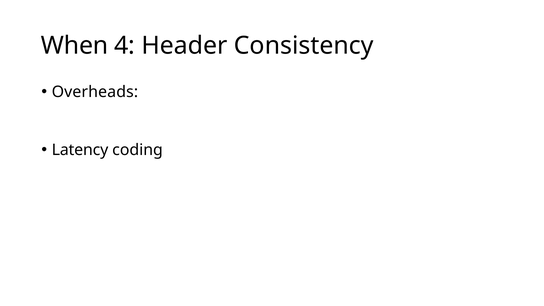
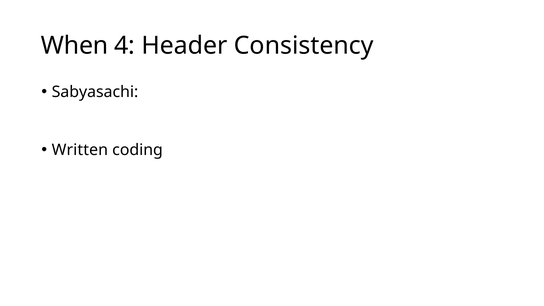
Overheads: Overheads -> Sabyasachi
Latency: Latency -> Written
